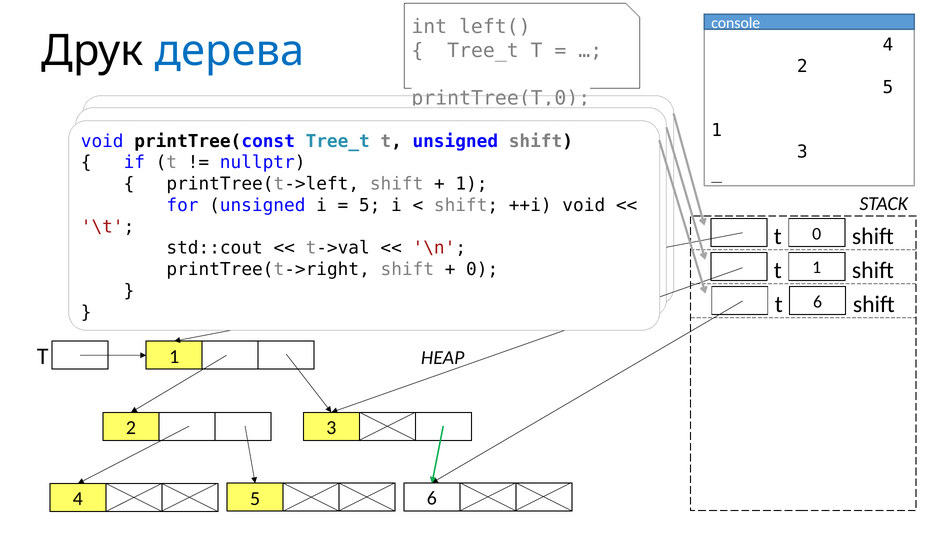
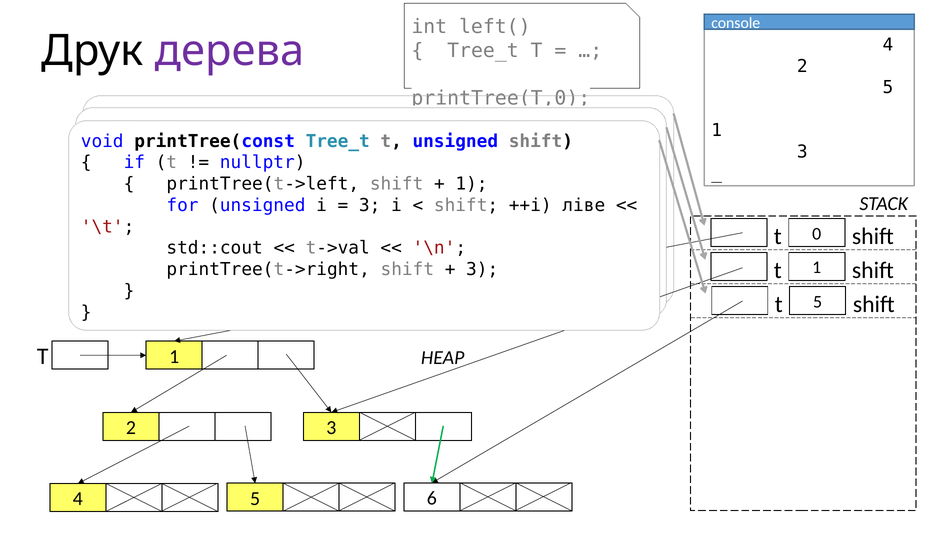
дерева colour: blue -> purple
5 at (370, 205): 5 -> 3
++i void: void -> ліве
0 at (482, 269): 0 -> 3
t 6: 6 -> 5
